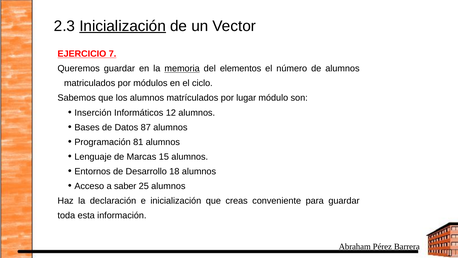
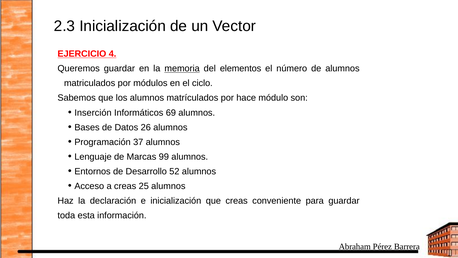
Inicialización at (123, 26) underline: present -> none
7: 7 -> 4
lugar: lugar -> hace
12: 12 -> 69
87: 87 -> 26
81: 81 -> 37
15: 15 -> 99
18: 18 -> 52
a saber: saber -> creas
